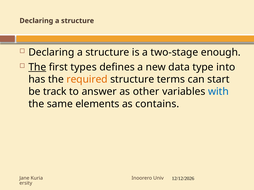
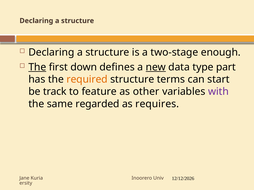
types: types -> down
new underline: none -> present
into: into -> part
answer: answer -> feature
with colour: blue -> purple
elements: elements -> regarded
contains: contains -> requires
